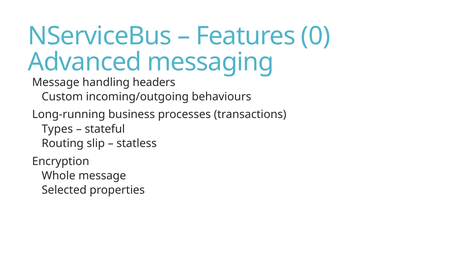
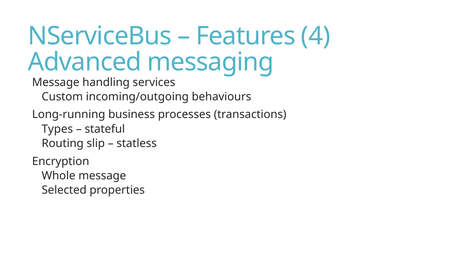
0: 0 -> 4
headers: headers -> services
